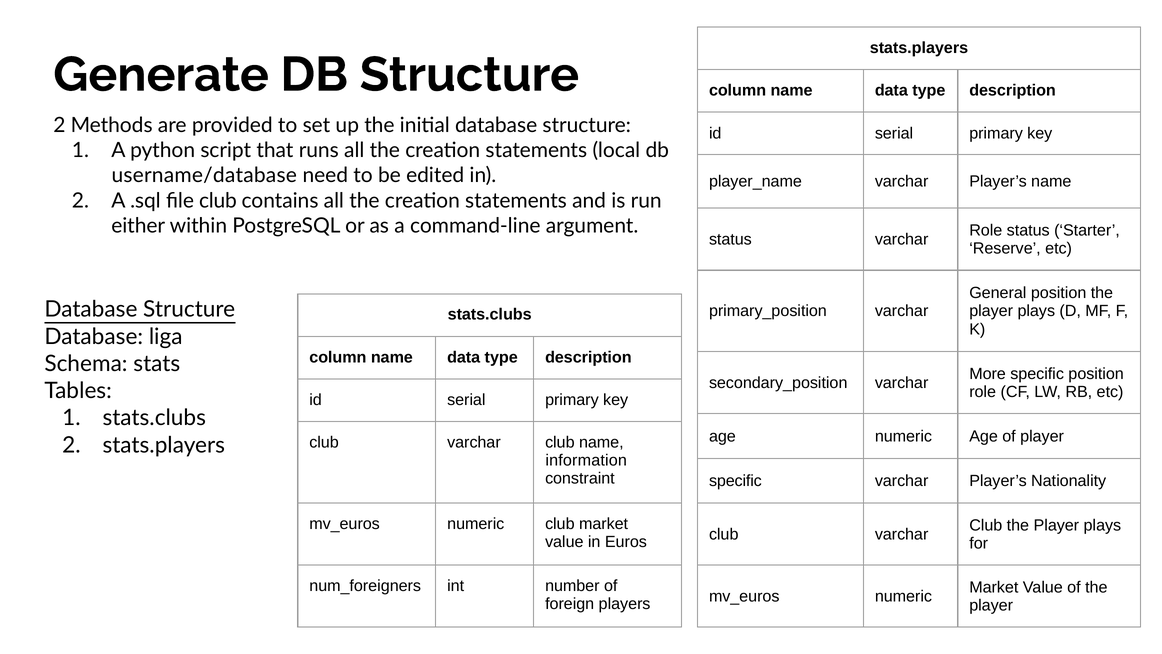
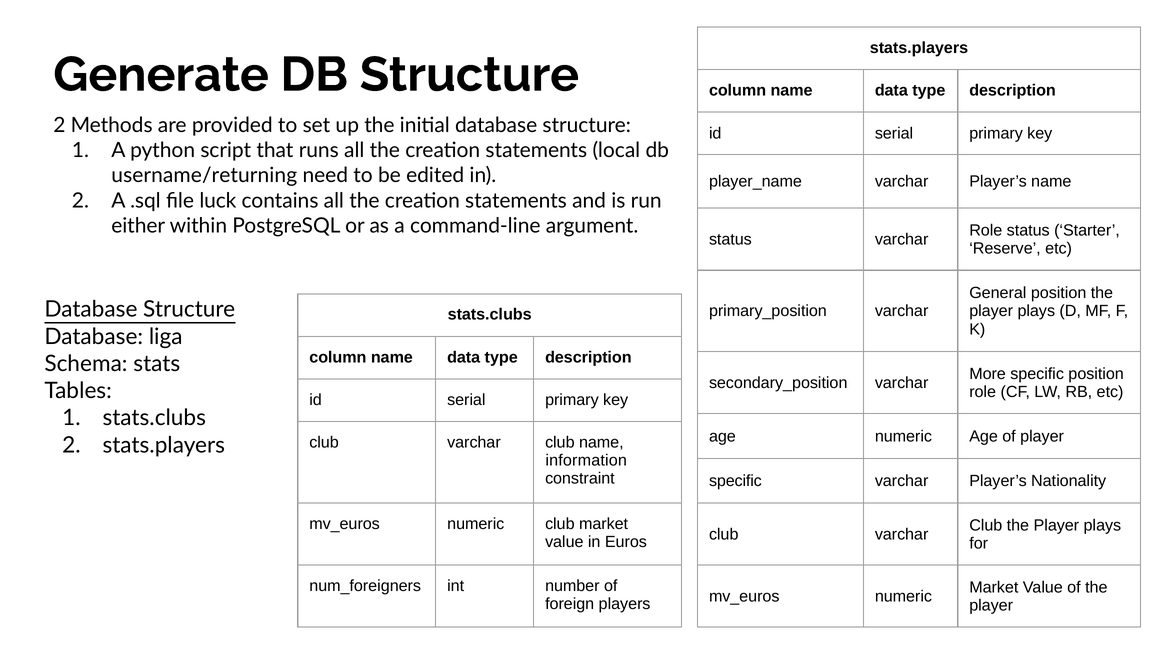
username/database: username/database -> username/returning
file club: club -> luck
